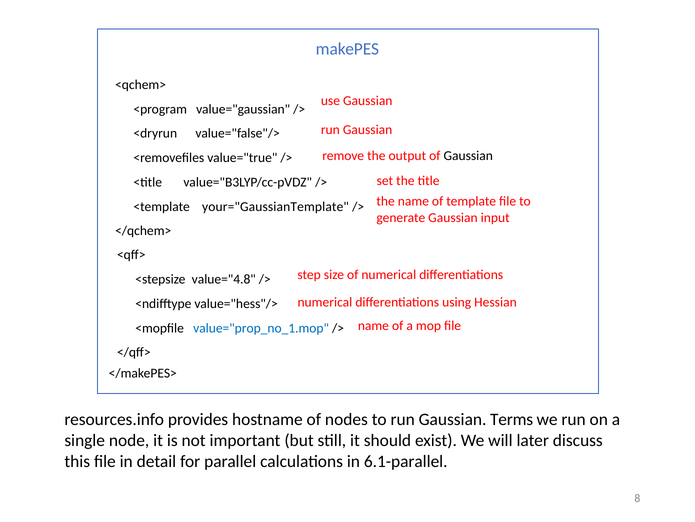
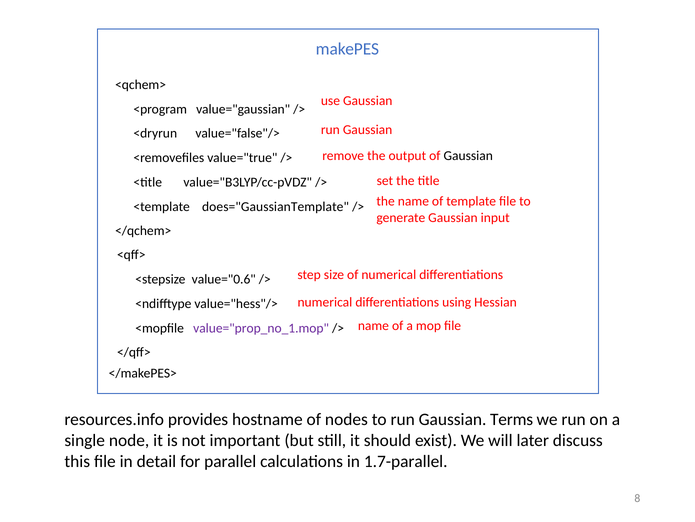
your="GaussianTemplate: your="GaussianTemplate -> does="GaussianTemplate
value="4.8: value="4.8 -> value="0.6
value="prop_no_1.mop colour: blue -> purple
6.1-parallel: 6.1-parallel -> 1.7-parallel
